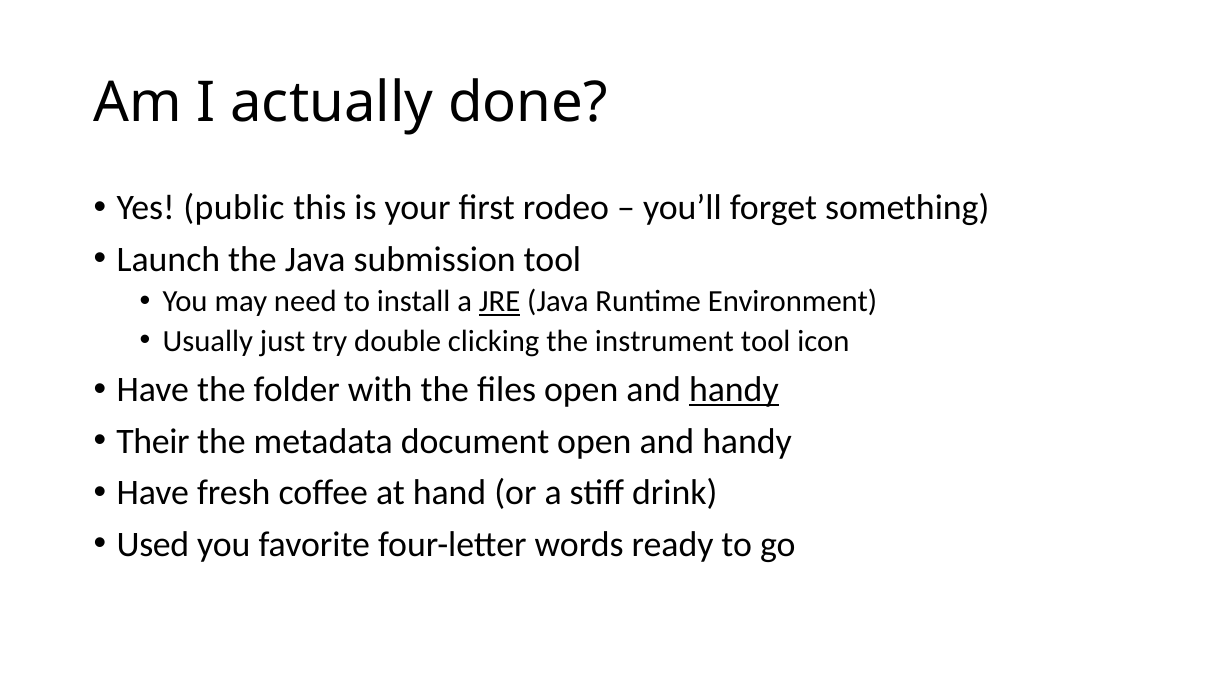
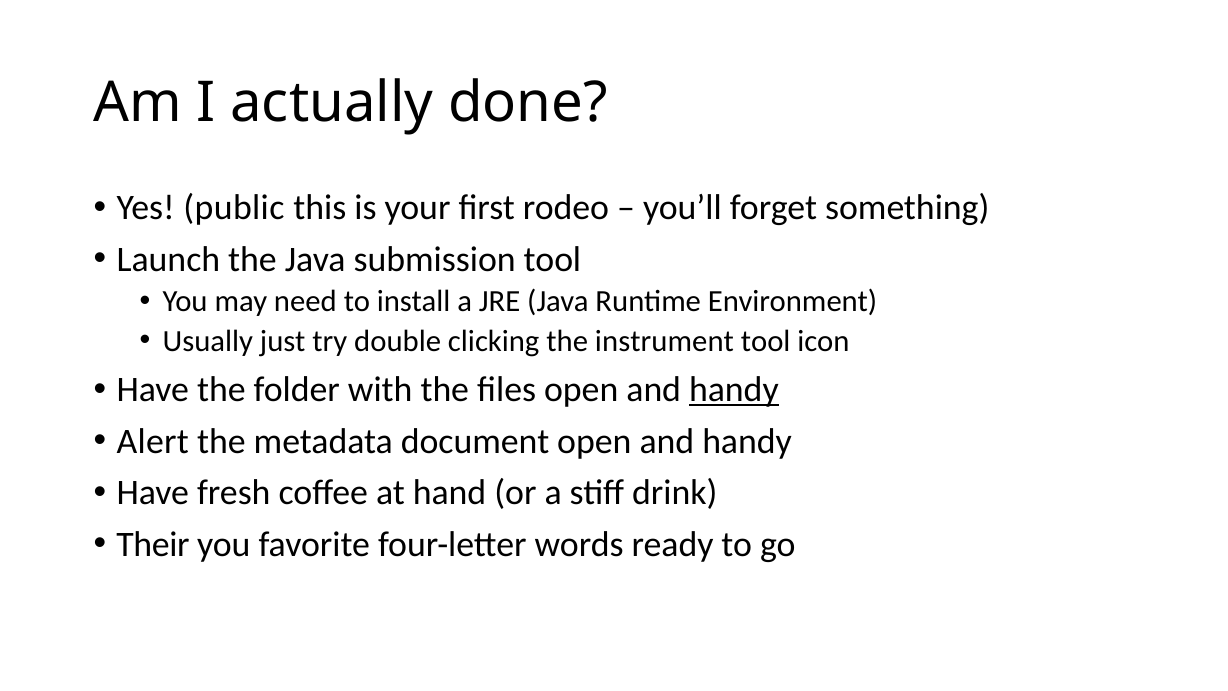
JRE underline: present -> none
Their: Their -> Alert
Used: Used -> Their
